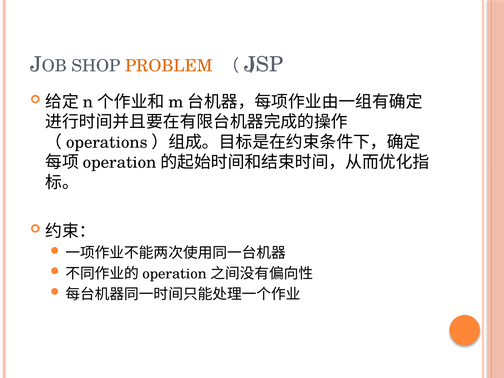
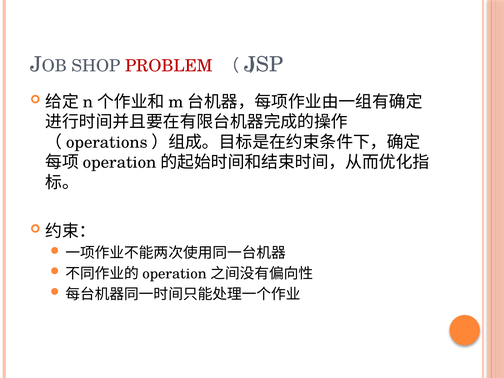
PROBLEM colour: orange -> red
